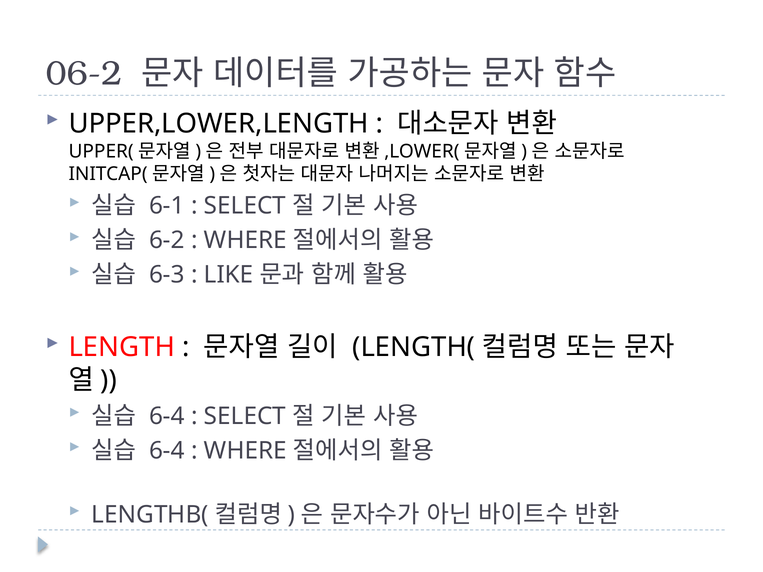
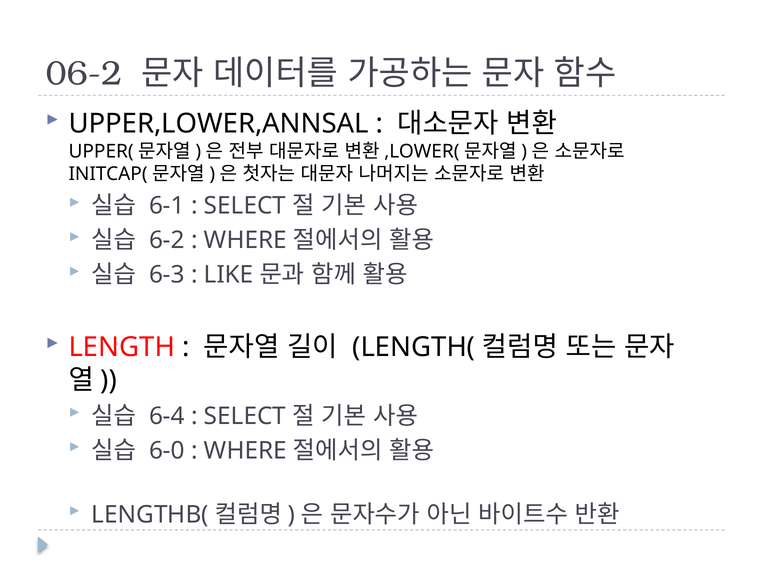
UPPER,LOWER,LENGTH: UPPER,LOWER,LENGTH -> UPPER,LOWER,ANNSAL
6-4 at (167, 451): 6-4 -> 6-0
